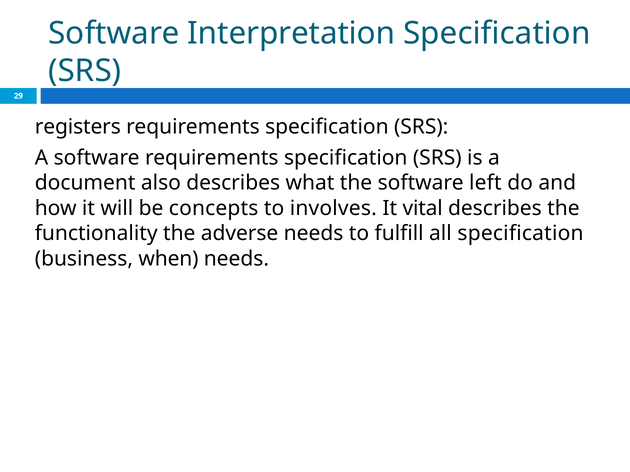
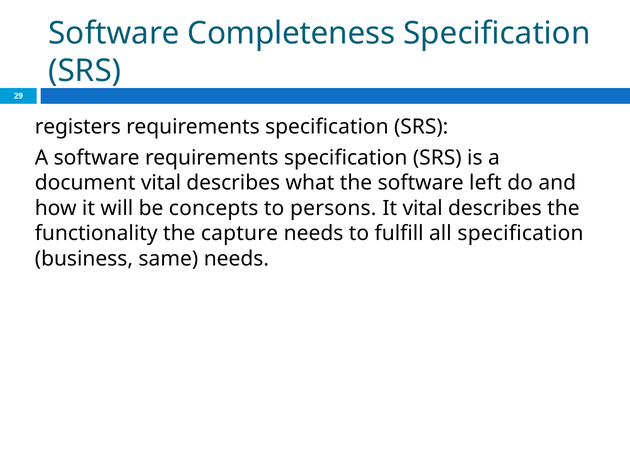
Interpretation: Interpretation -> Completeness
document also: also -> vital
involves: involves -> persons
adverse: adverse -> capture
when: when -> same
